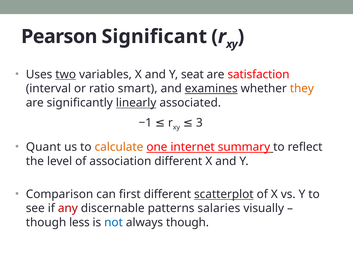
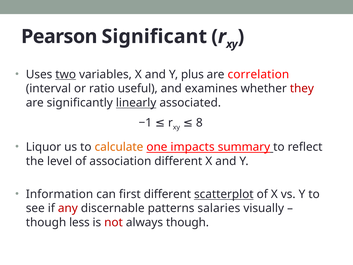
seat: seat -> plus
satisfaction: satisfaction -> correlation
smart: smart -> useful
examines underline: present -> none
they colour: orange -> red
3: 3 -> 8
Quant: Quant -> Liquor
internet: internet -> impacts
Comparison: Comparison -> Information
not colour: blue -> red
